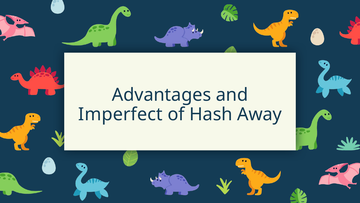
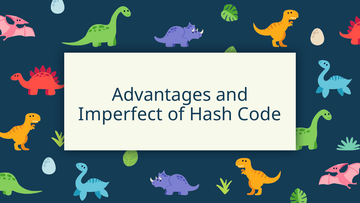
Away: Away -> Code
